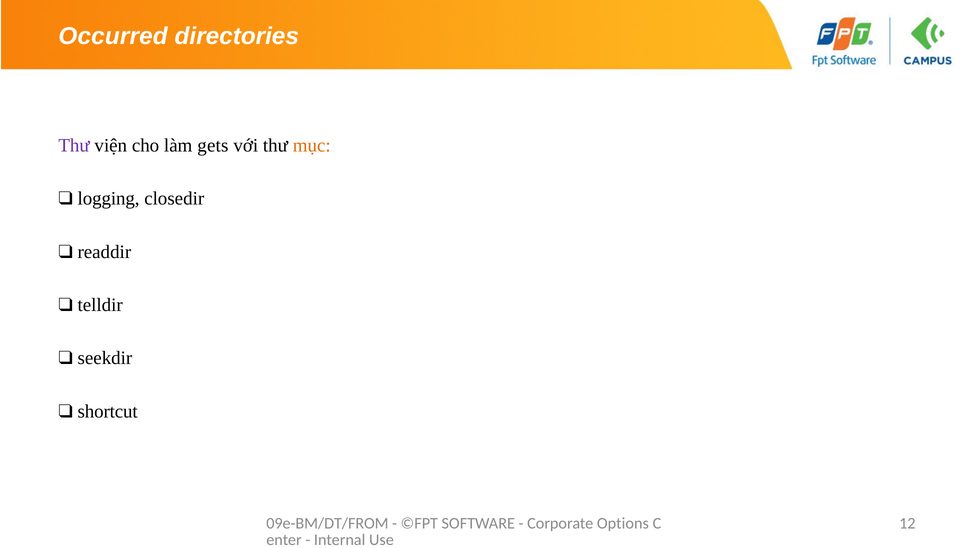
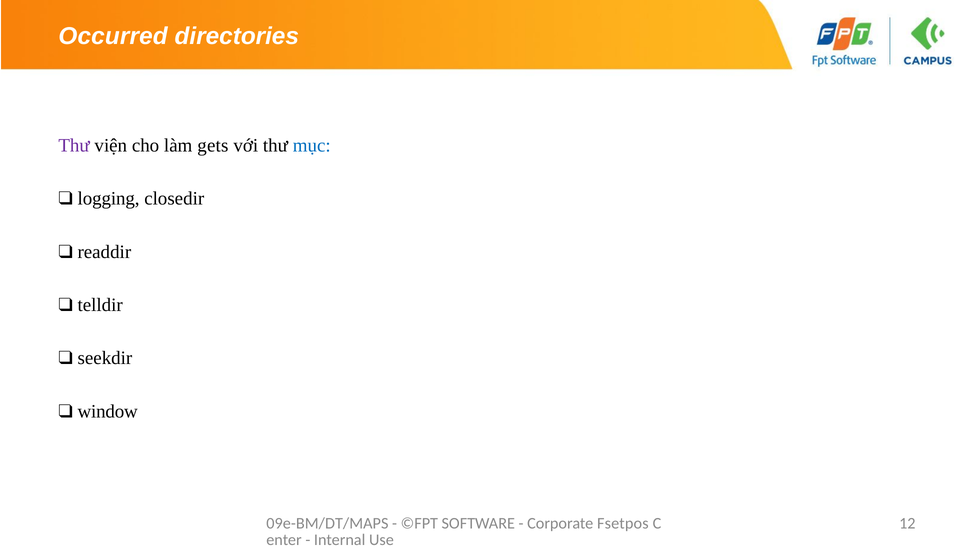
mục colour: orange -> blue
shortcut: shortcut -> window
09e-BM/DT/FROM: 09e-BM/DT/FROM -> 09e-BM/DT/MAPS
Options: Options -> Fsetpos
